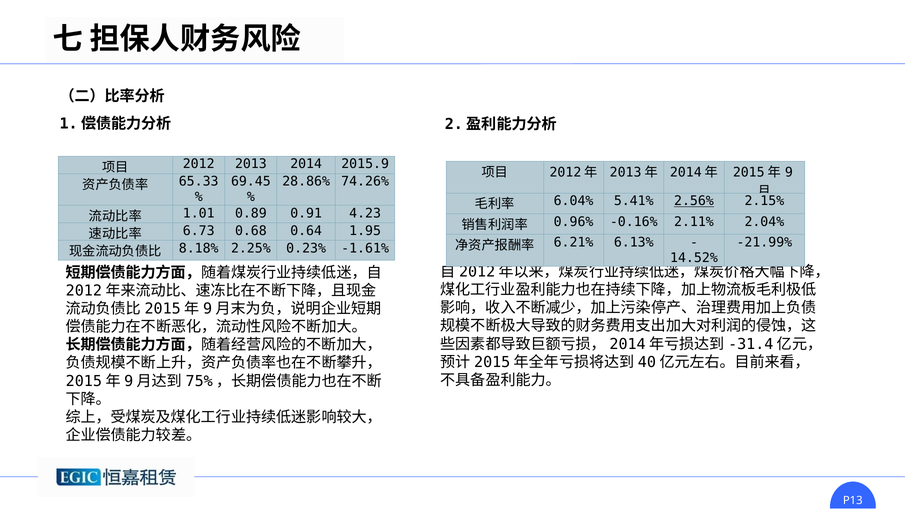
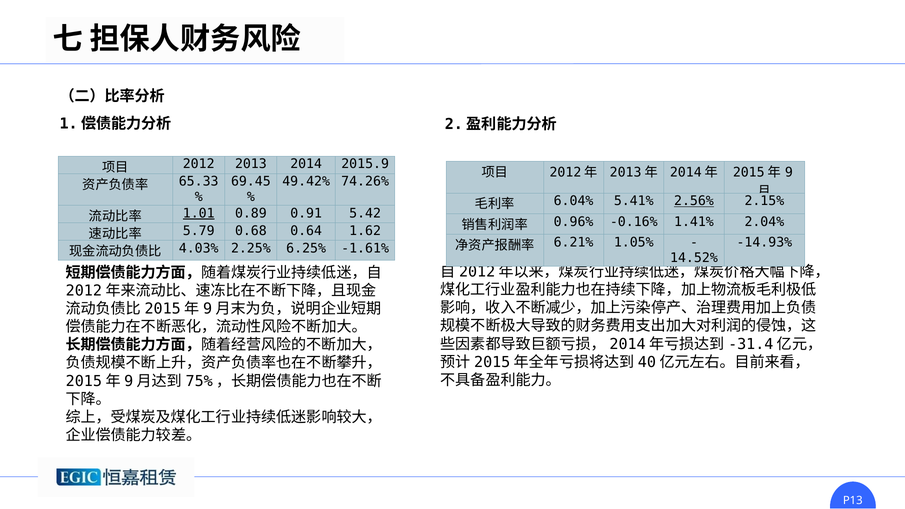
28.86%: 28.86% -> 49.42%
1.01 underline: none -> present
4.23: 4.23 -> 5.42
2.11%: 2.11% -> 1.41%
6.73: 6.73 -> 5.79
1.95: 1.95 -> 1.62
-21.99%: -21.99% -> -14.93%
6.13%: 6.13% -> 1.05%
8.18%: 8.18% -> 4.03%
0.23%: 0.23% -> 6.25%
